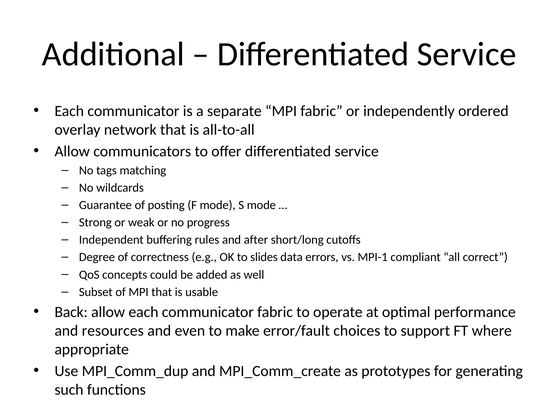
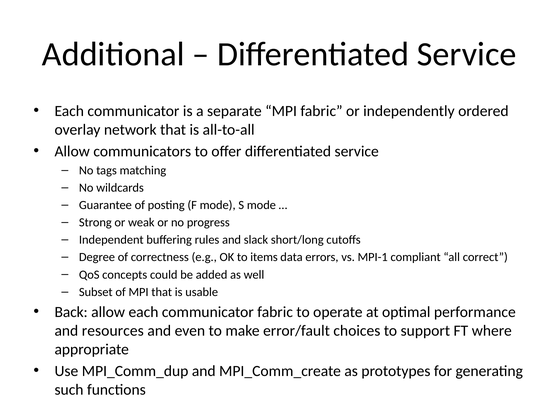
after: after -> slack
slides: slides -> items
